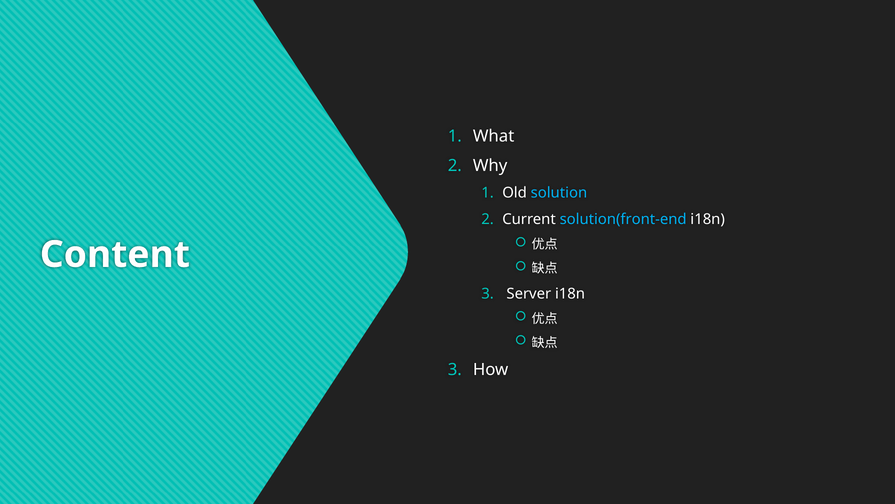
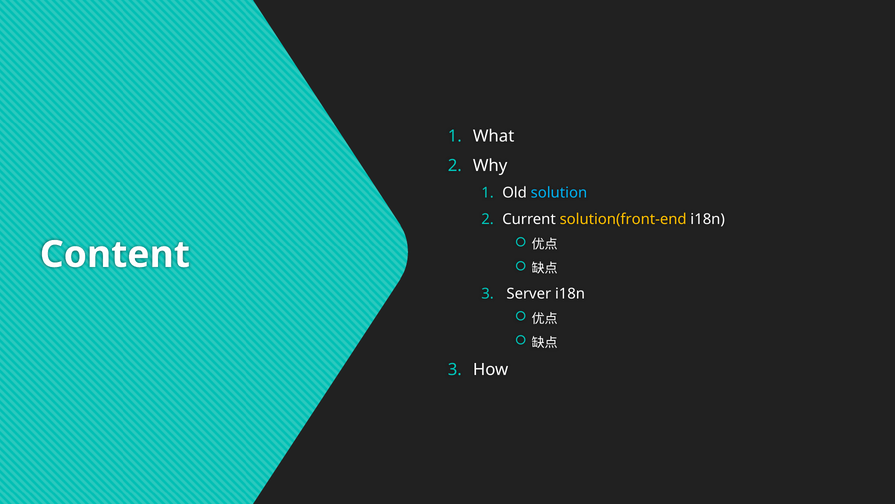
solution(front-end colour: light blue -> yellow
